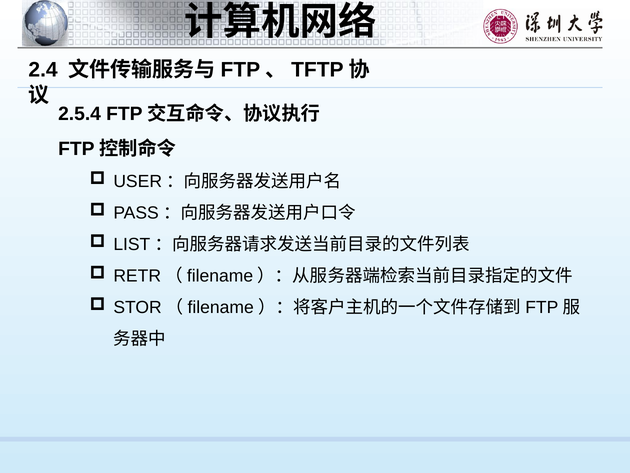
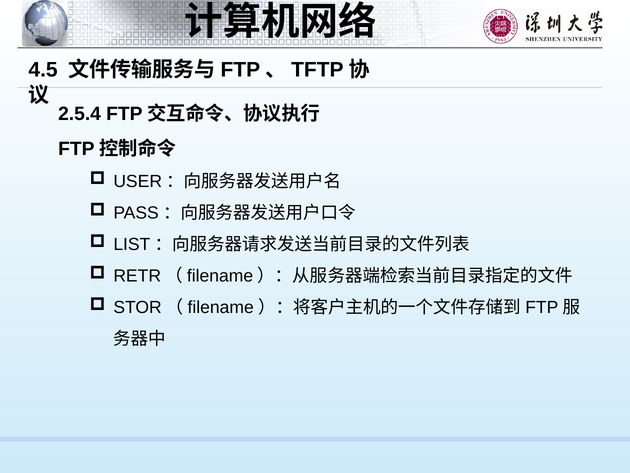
2.4: 2.4 -> 4.5
